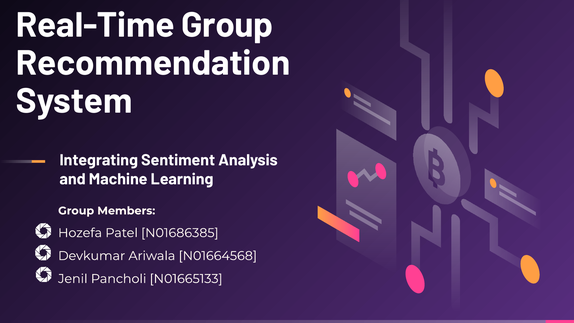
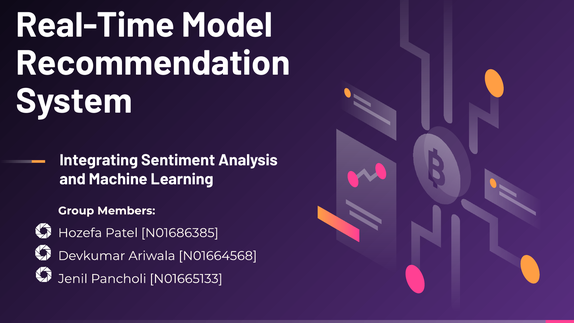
Real-Time Group: Group -> Model
